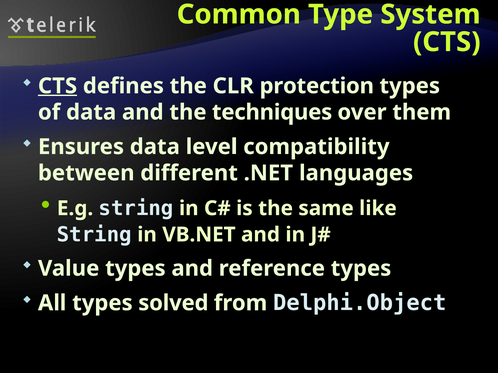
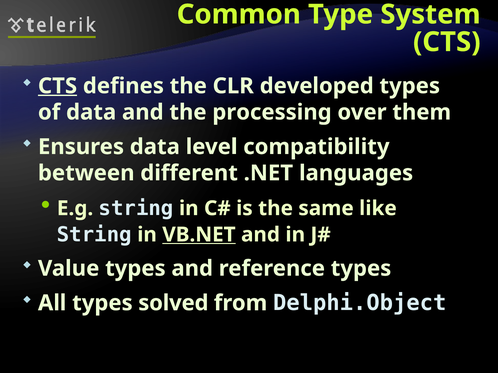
protection: protection -> developed
techniques: techniques -> processing
VB.NET underline: none -> present
